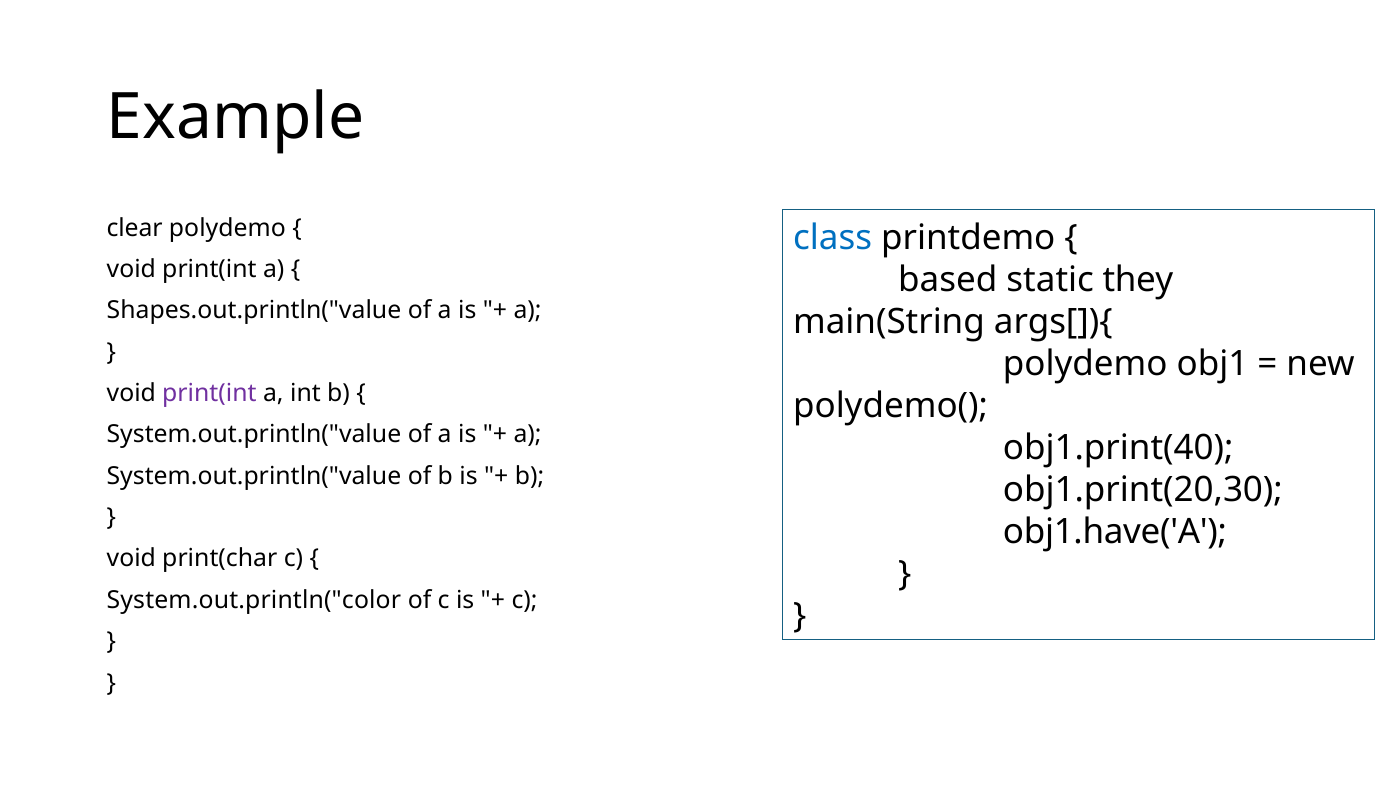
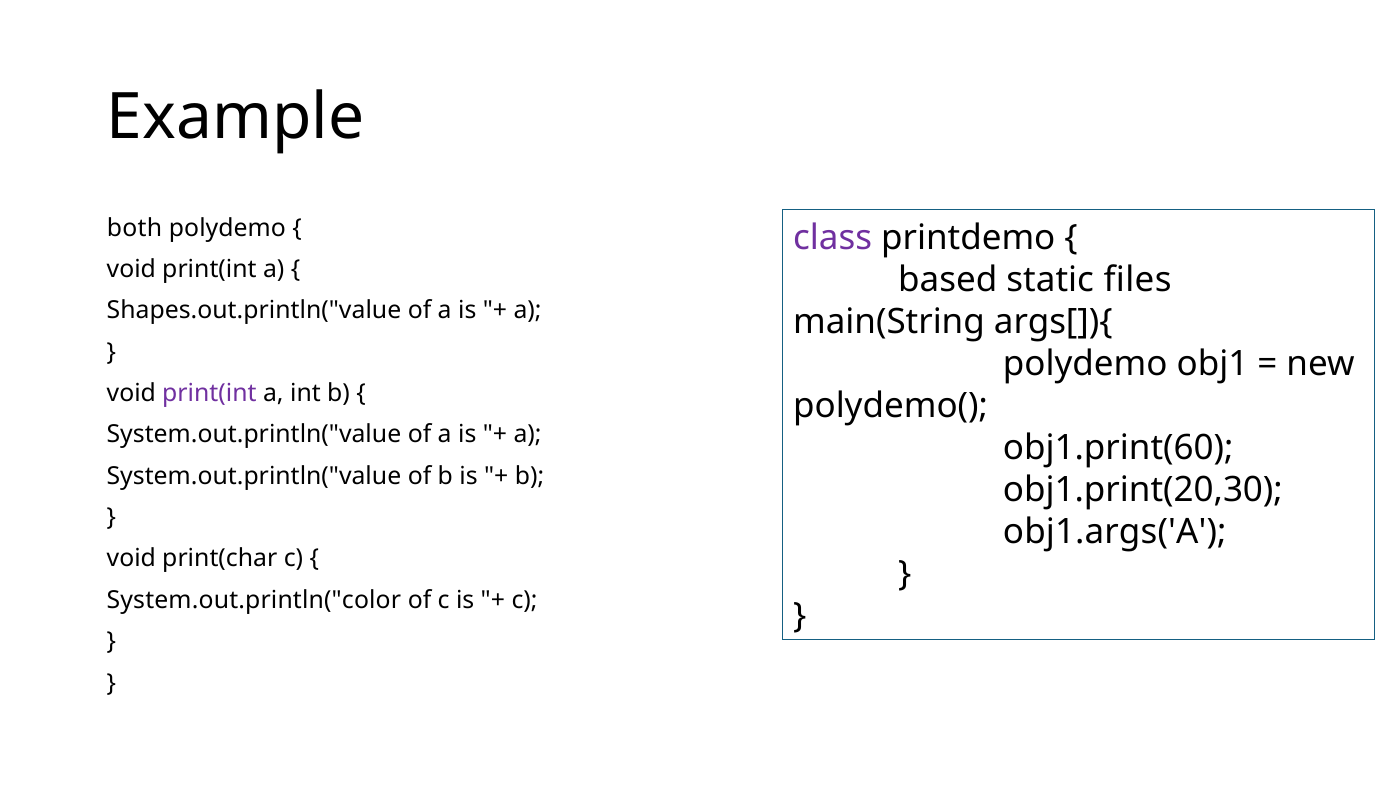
clear: clear -> both
class colour: blue -> purple
they: they -> files
obj1.print(40: obj1.print(40 -> obj1.print(60
obj1.have('A: obj1.have('A -> obj1.args('A
